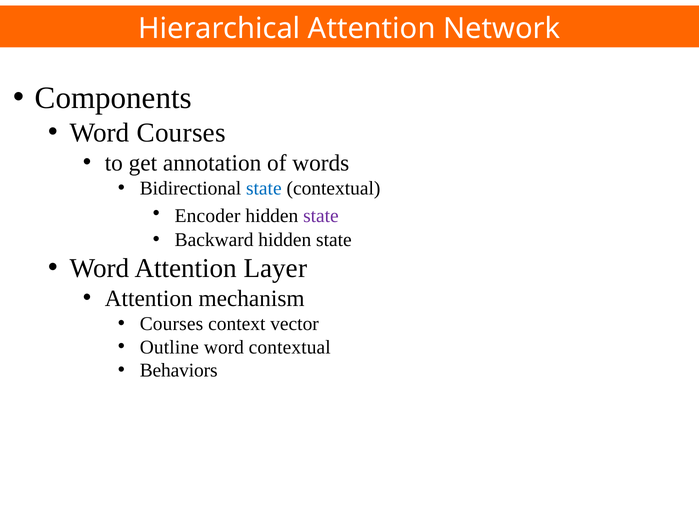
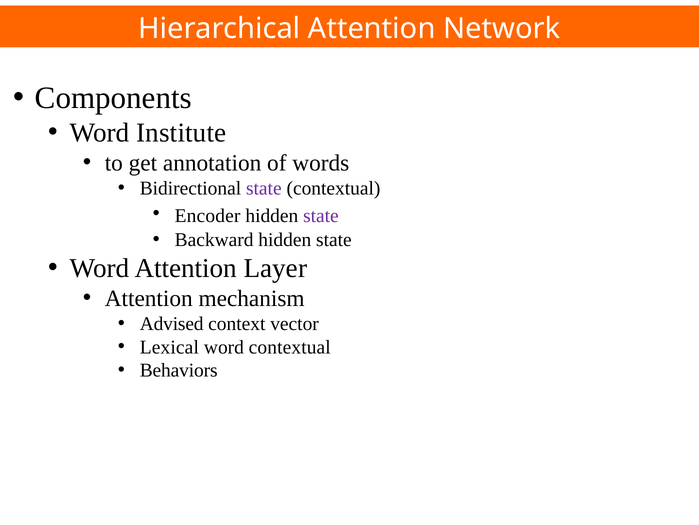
Word Courses: Courses -> Institute
state at (264, 188) colour: blue -> purple
Courses at (172, 323): Courses -> Advised
Outline: Outline -> Lexical
